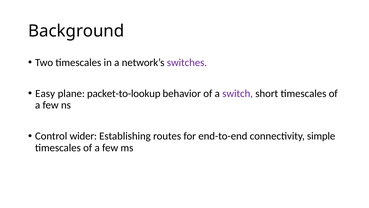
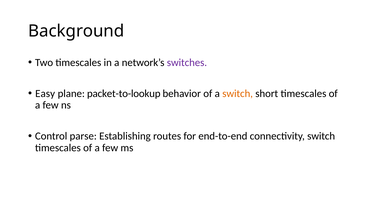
switch at (238, 93) colour: purple -> orange
wider: wider -> parse
connectivity simple: simple -> switch
